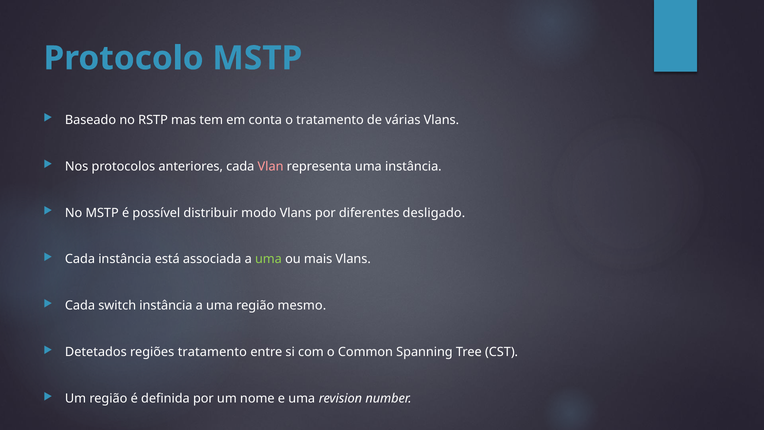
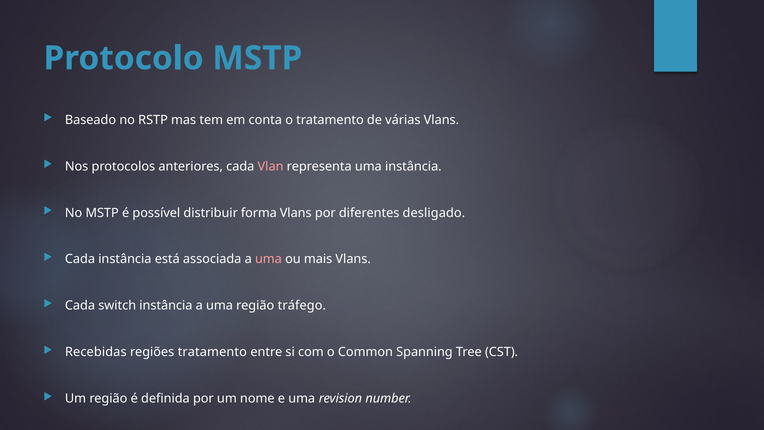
modo: modo -> forma
uma at (268, 259) colour: light green -> pink
mesmo: mesmo -> tráfego
Detetados: Detetados -> Recebidas
